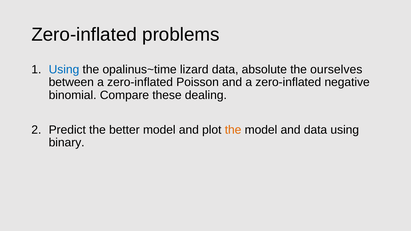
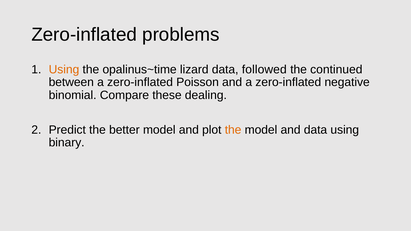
Using at (64, 69) colour: blue -> orange
absolute: absolute -> followed
ourselves: ourselves -> continued
